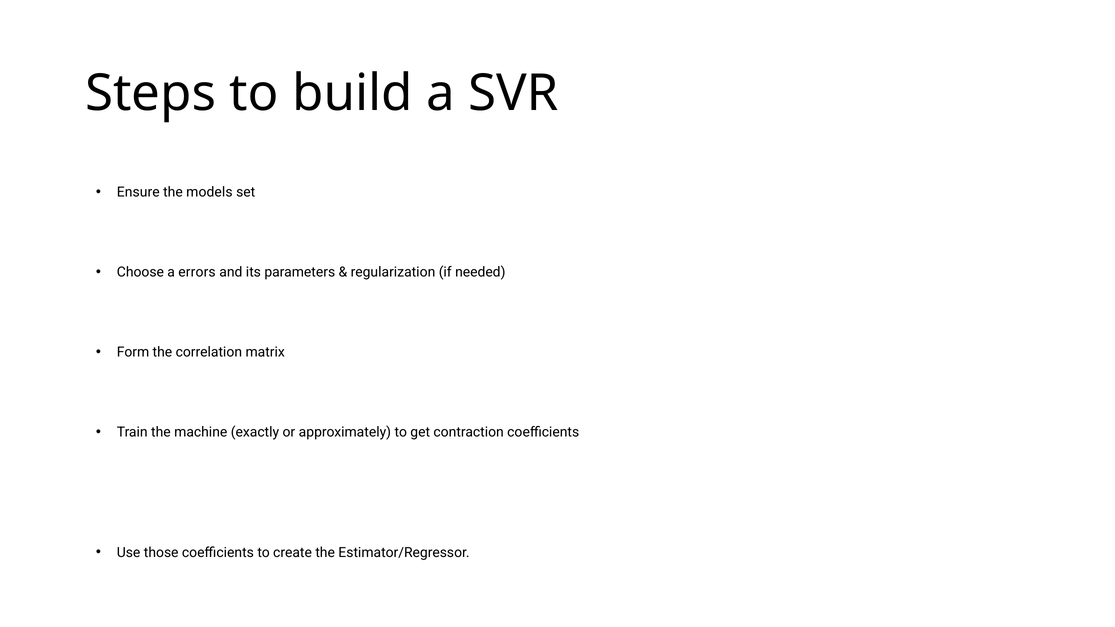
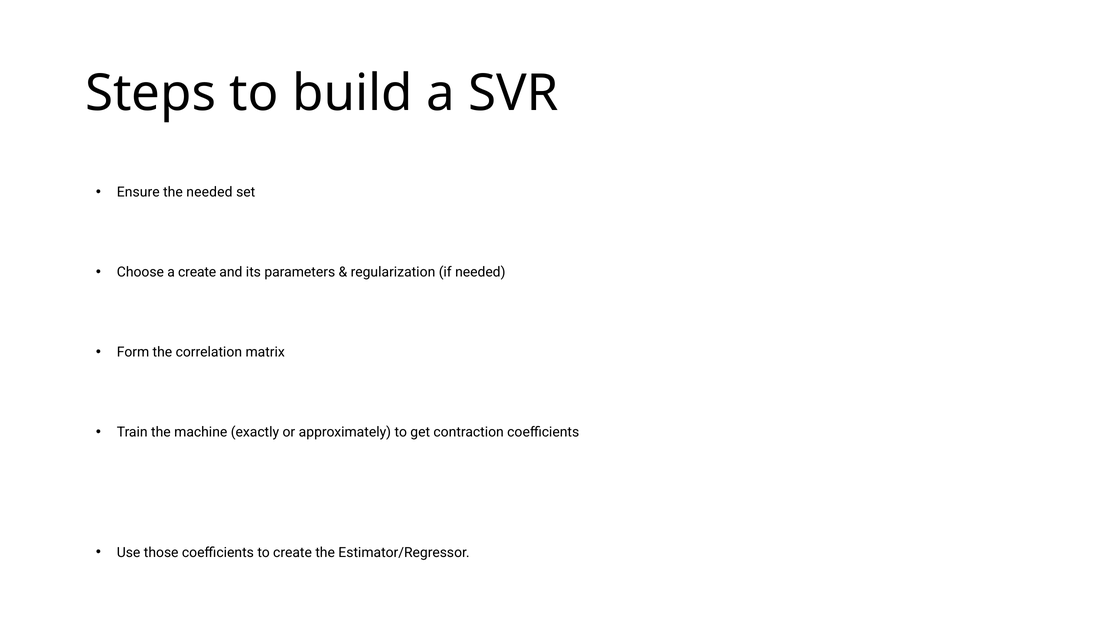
the models: models -> needed
a errors: errors -> create
